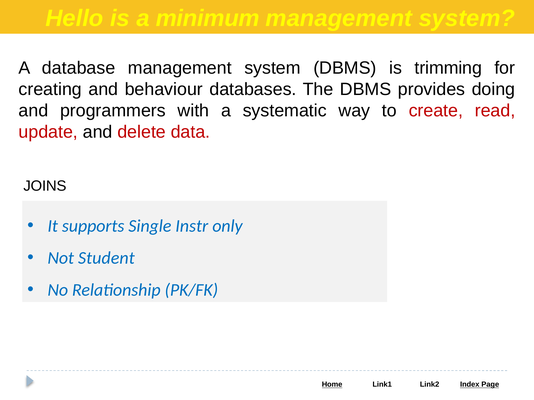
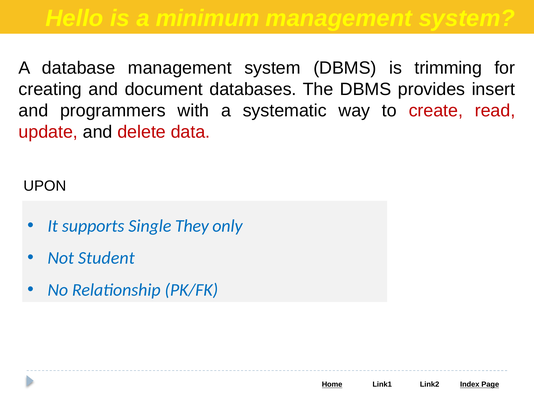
behaviour: behaviour -> document
doing: doing -> insert
JOINS: JOINS -> UPON
Instr: Instr -> They
